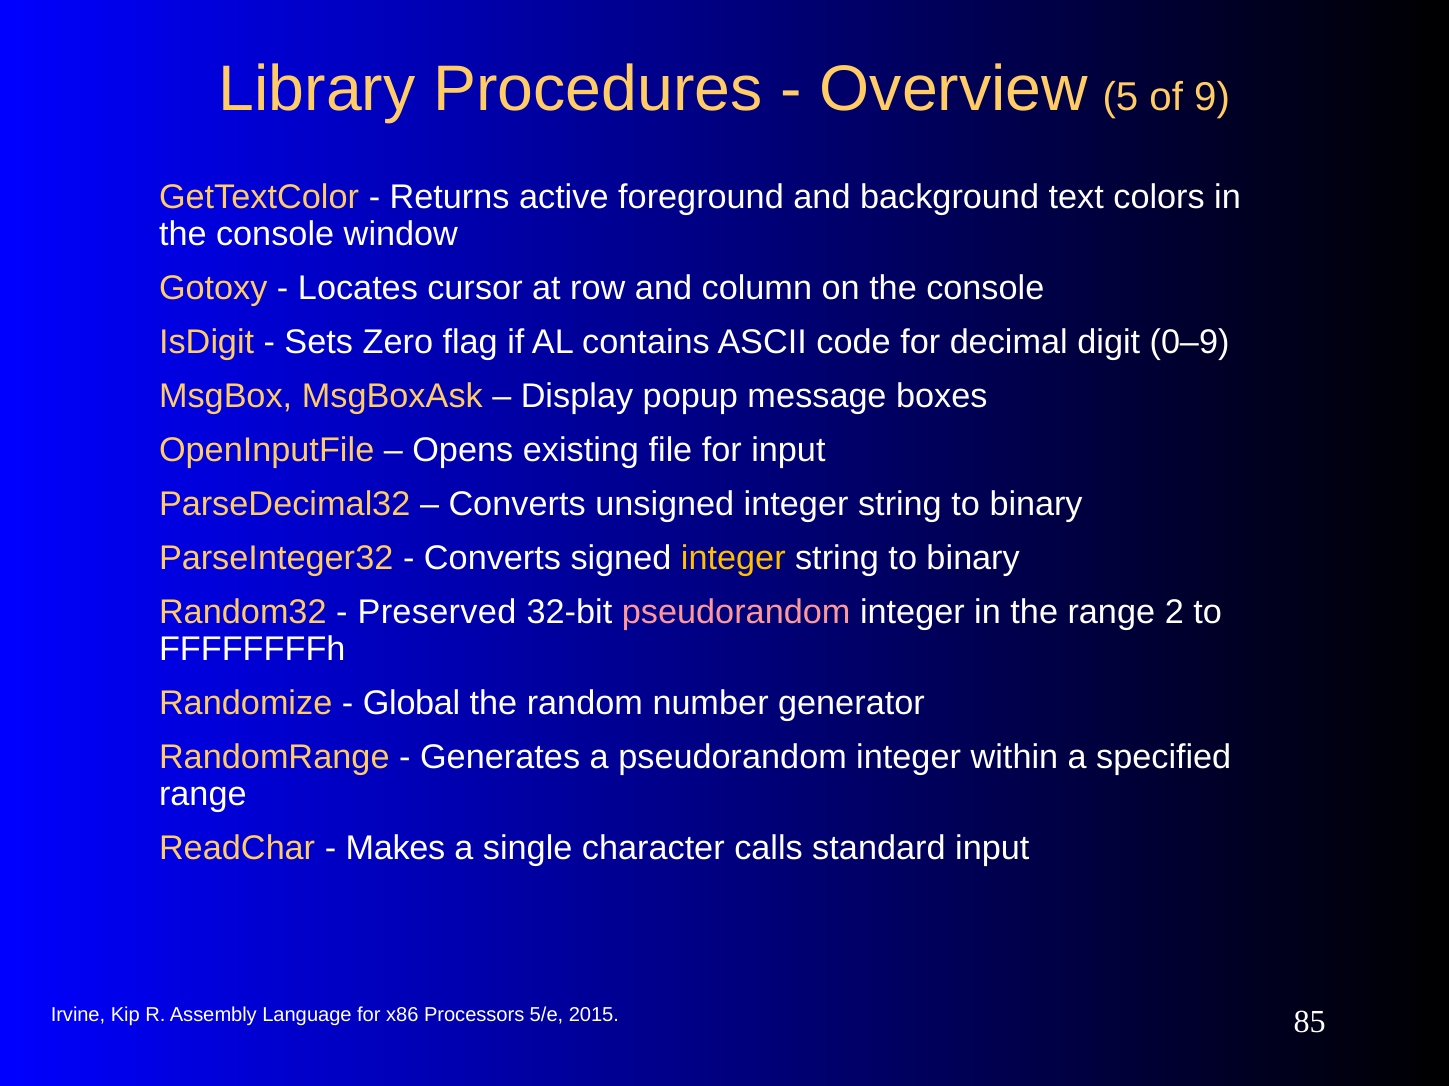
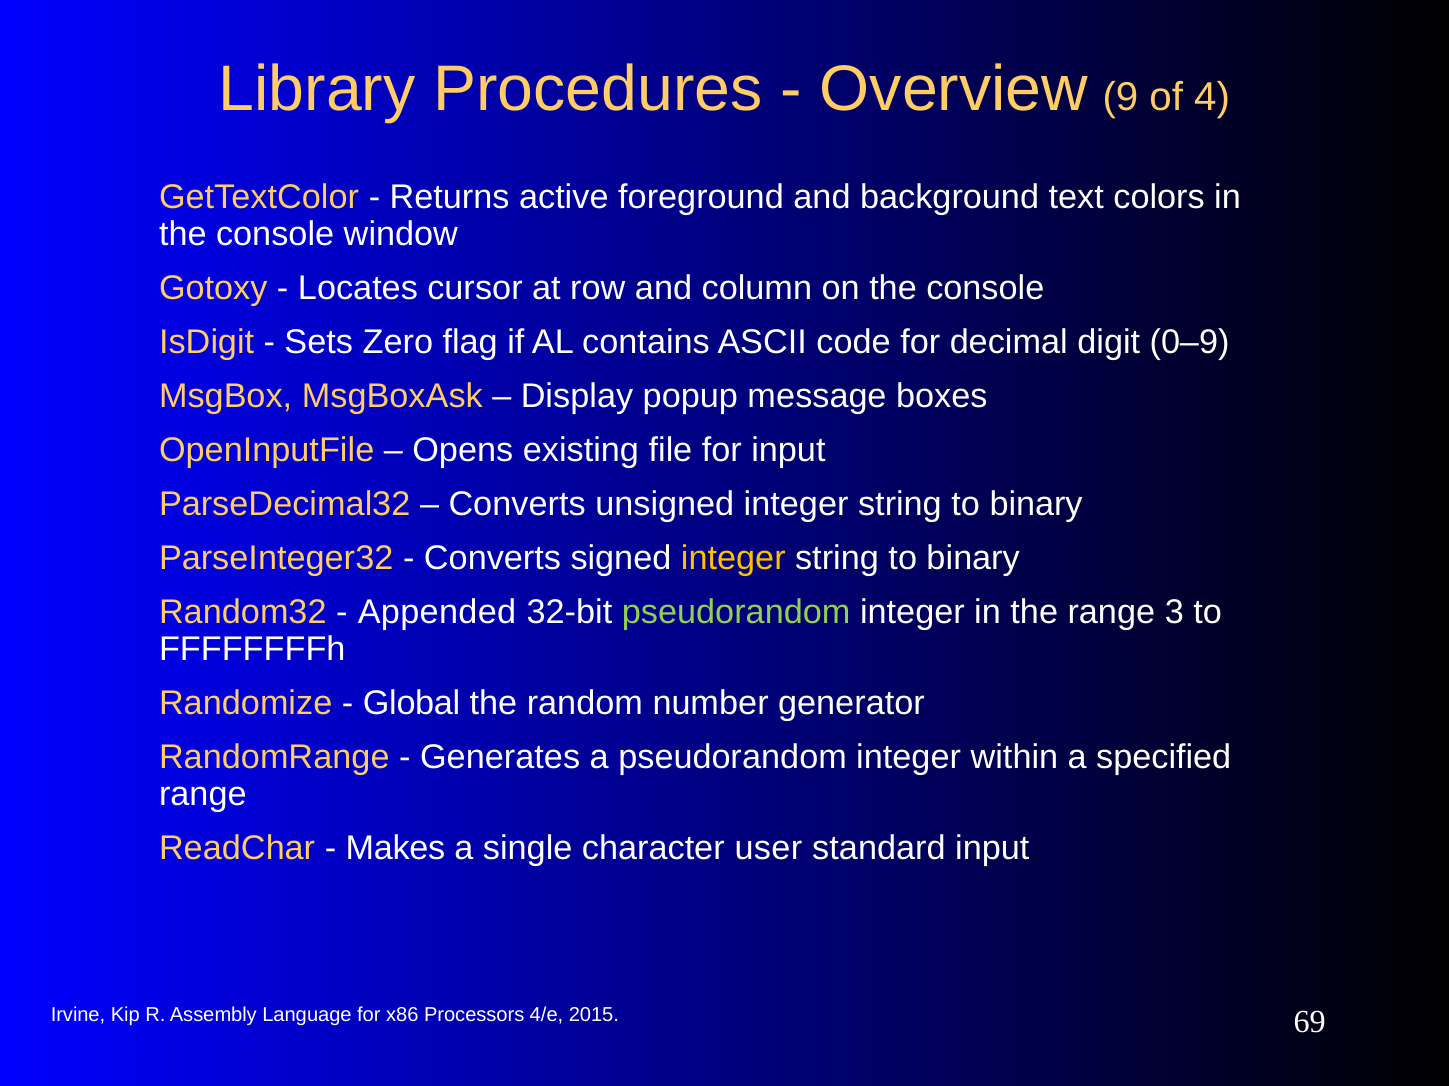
5: 5 -> 9
9: 9 -> 4
Preserved: Preserved -> Appended
pseudorandom at (736, 612) colour: pink -> light green
2: 2 -> 3
calls: calls -> user
5/e: 5/e -> 4/e
85: 85 -> 69
